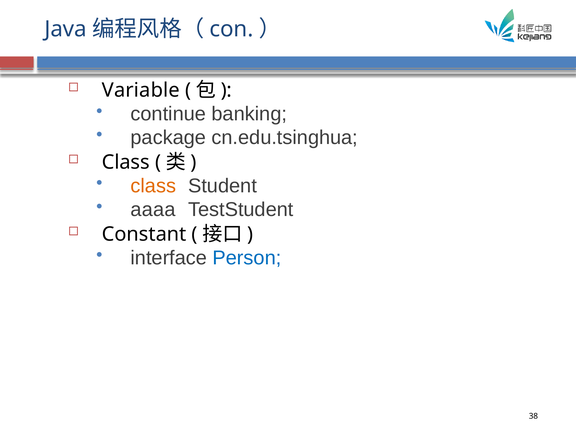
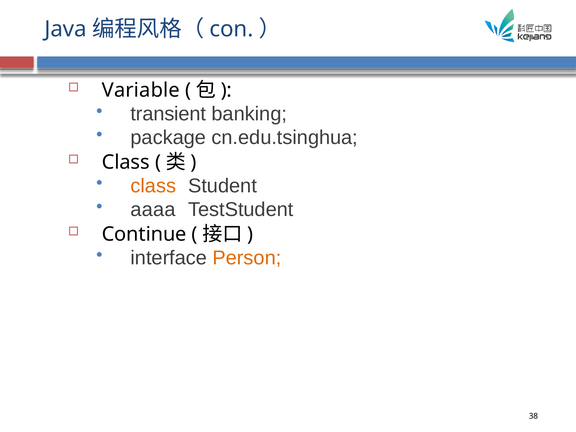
continue: continue -> transient
Constant: Constant -> Continue
Person colour: blue -> orange
